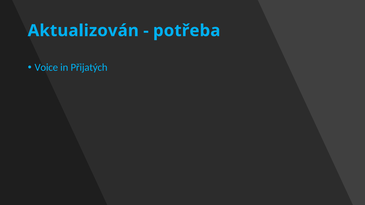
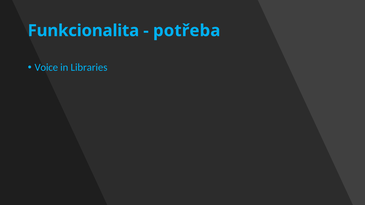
Aktualizován: Aktualizován -> Funkcionalita
Přijatých: Přijatých -> Libraries
